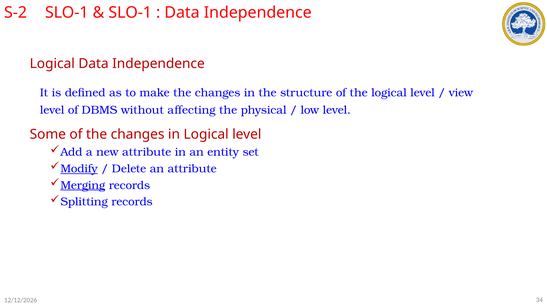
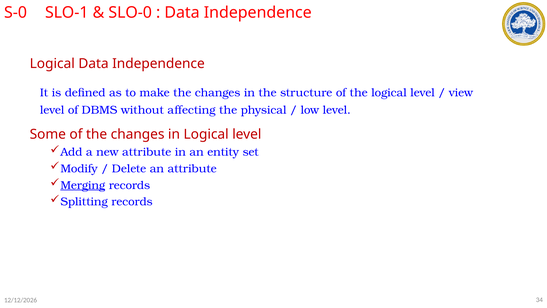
S-2: S-2 -> S-0
SLO-1 at (130, 13): SLO-1 -> SLO-0
Modify underline: present -> none
